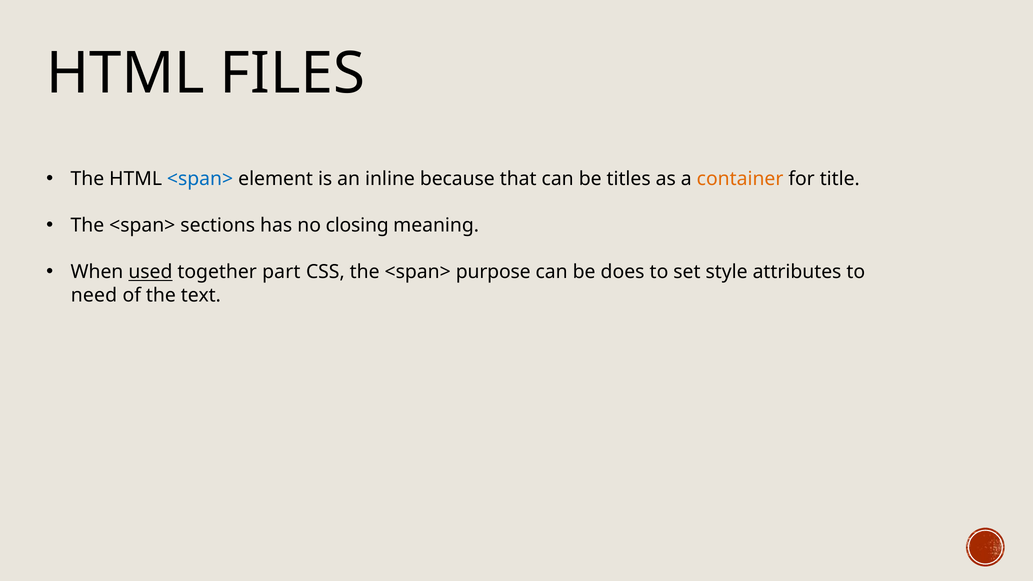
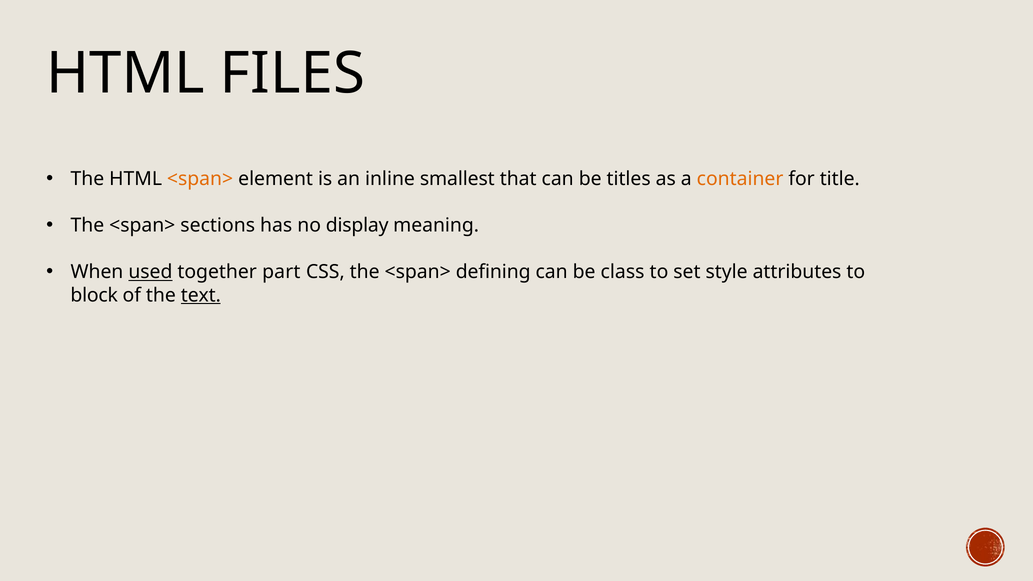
<span> at (200, 179) colour: blue -> orange
because: because -> smallest
closing: closing -> display
purpose: purpose -> defining
does: does -> class
need: need -> block
text underline: none -> present
